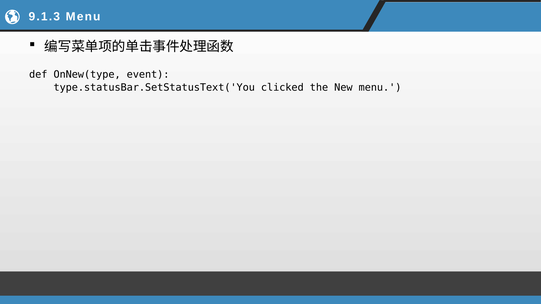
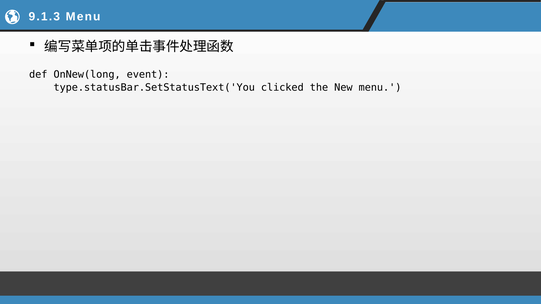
OnNew(type: OnNew(type -> OnNew(long
